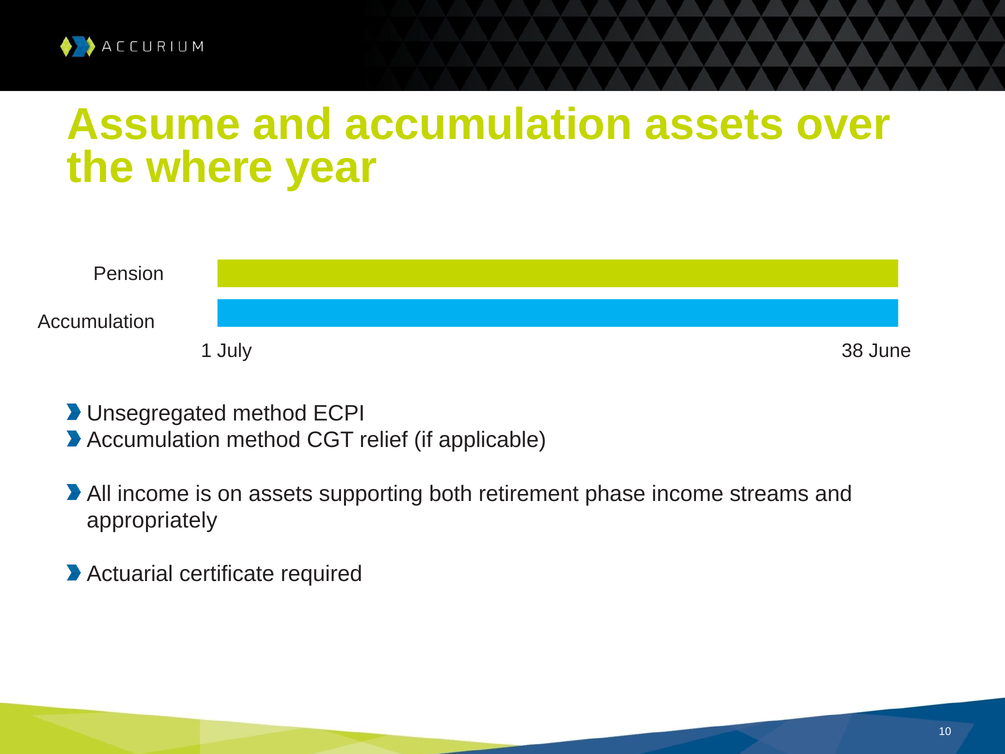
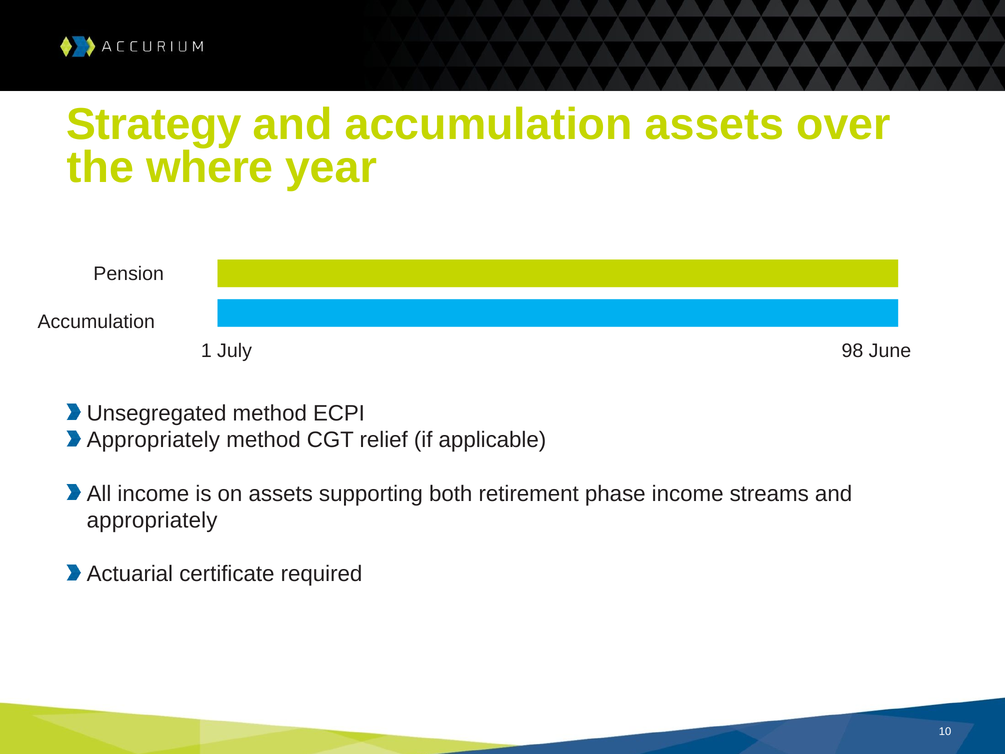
Assume: Assume -> Strategy
38: 38 -> 98
Accumulation at (153, 440): Accumulation -> Appropriately
